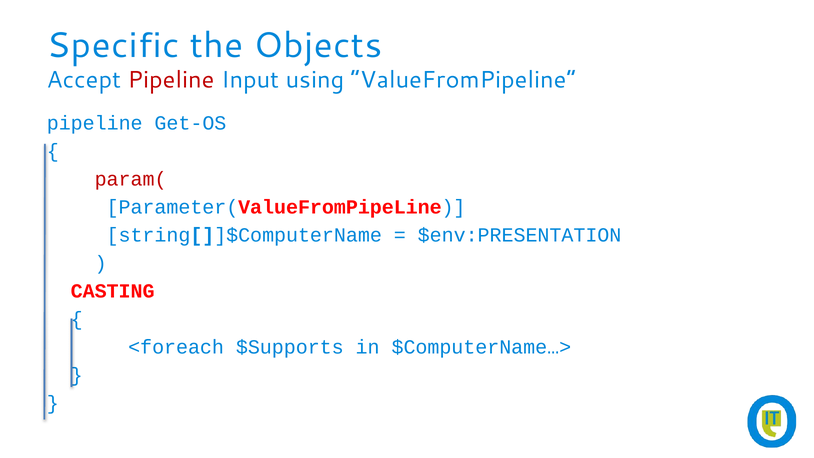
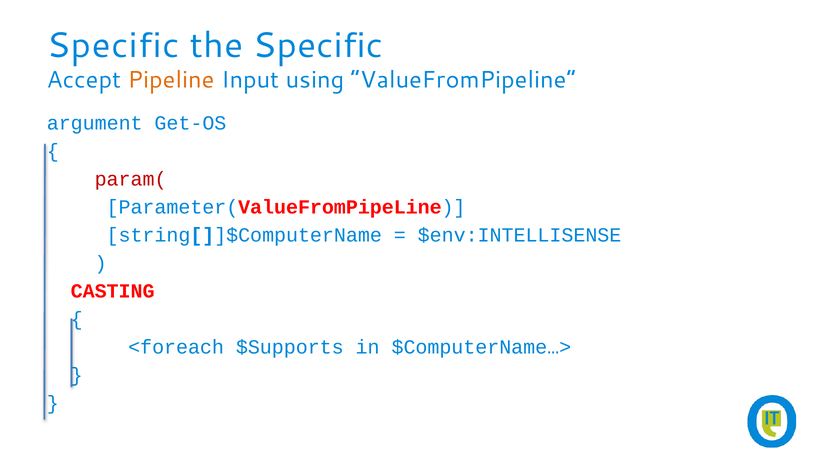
the Objects: Objects -> Specific
Pipeline at (171, 80) colour: red -> orange
pipeline at (95, 123): pipeline -> argument
$env:PRESENTATION: $env:PRESENTATION -> $env:INTELLISENSE
